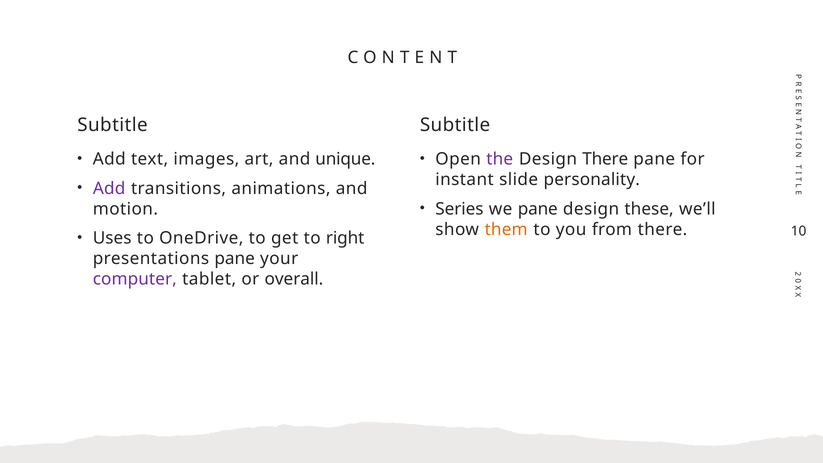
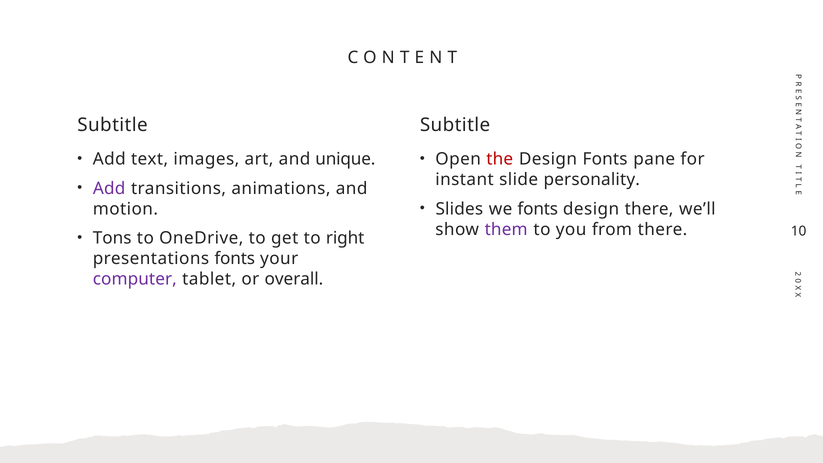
the colour: purple -> red
Design There: There -> Fonts
Series: Series -> Slides
we pane: pane -> fonts
design these: these -> there
them colour: orange -> purple
Uses: Uses -> Tons
presentations pane: pane -> fonts
